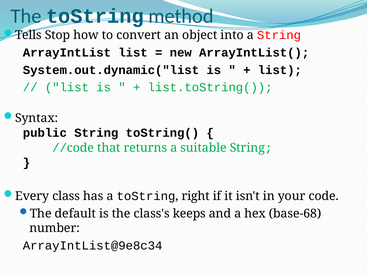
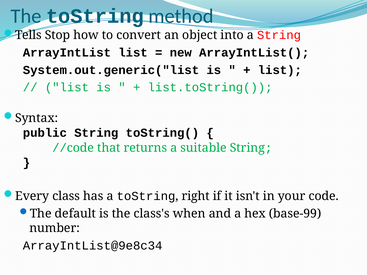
System.out.dynamic("list: System.out.dynamic("list -> System.out.generic("list
keeps: keeps -> when
base-68: base-68 -> base-99
